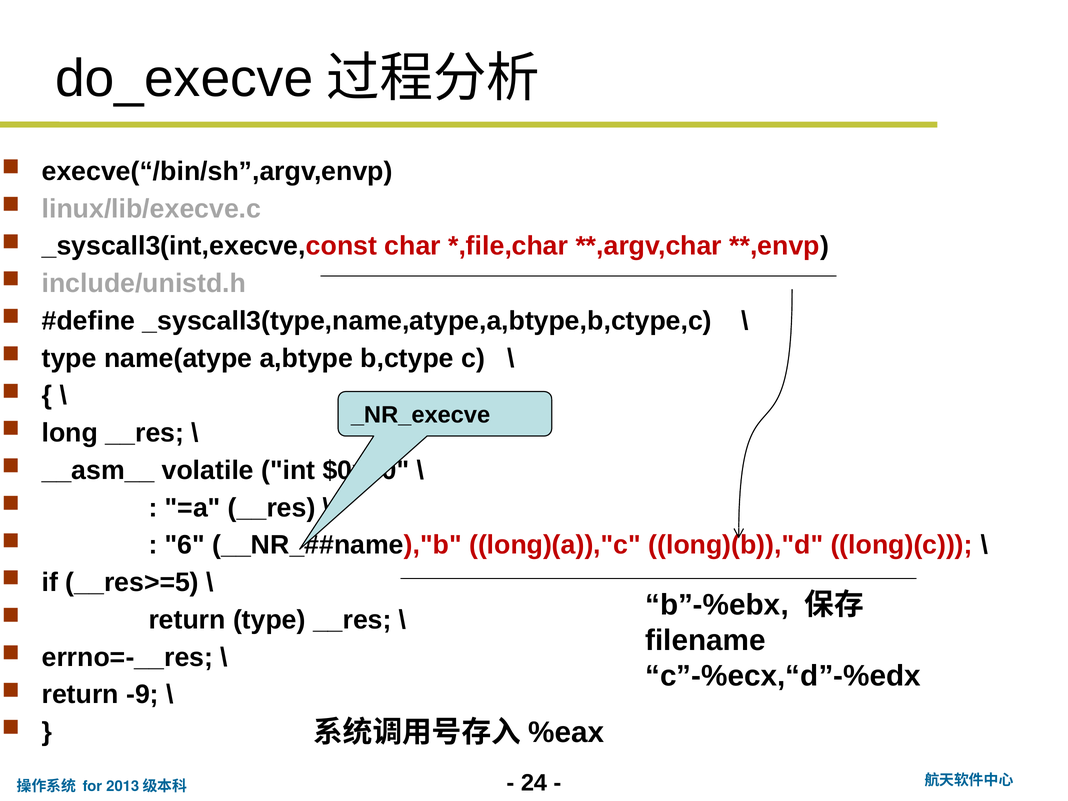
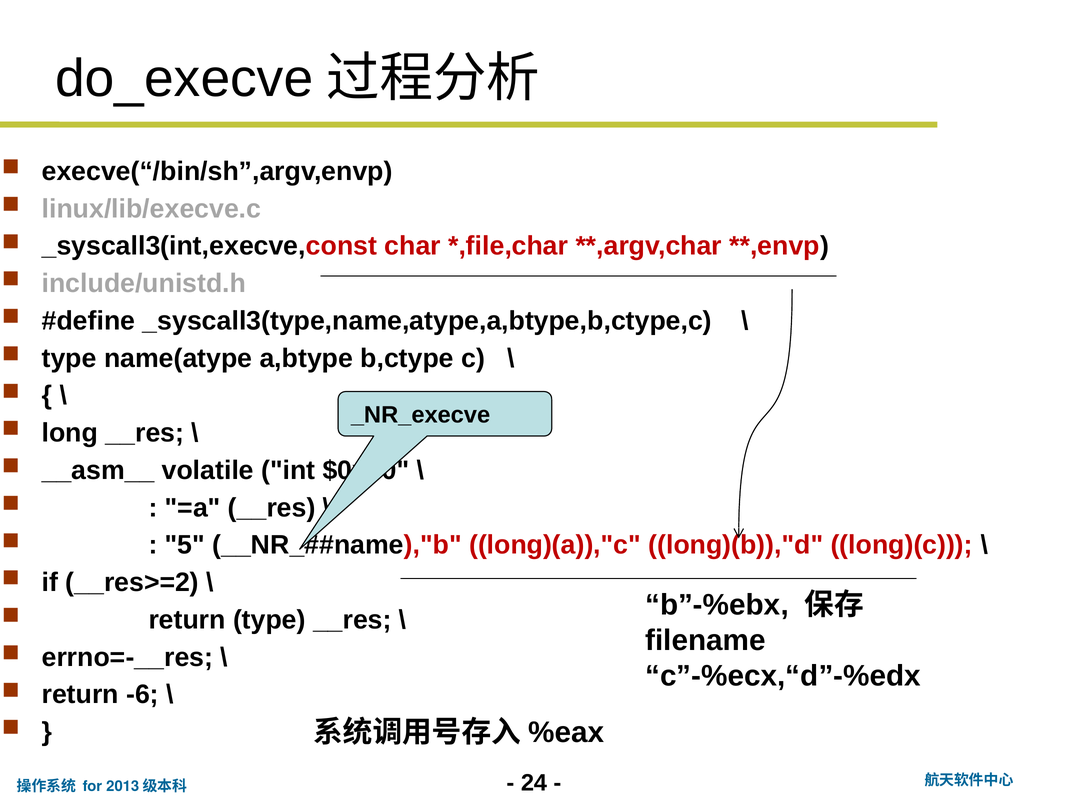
6: 6 -> 5
__res>=5: __res>=5 -> __res>=2
-9: -9 -> -6
